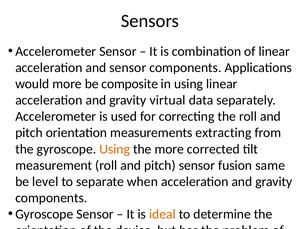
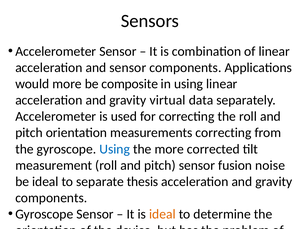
measurements extracting: extracting -> correcting
Using at (115, 149) colour: orange -> blue
same: same -> noise
be level: level -> ideal
when: when -> thesis
